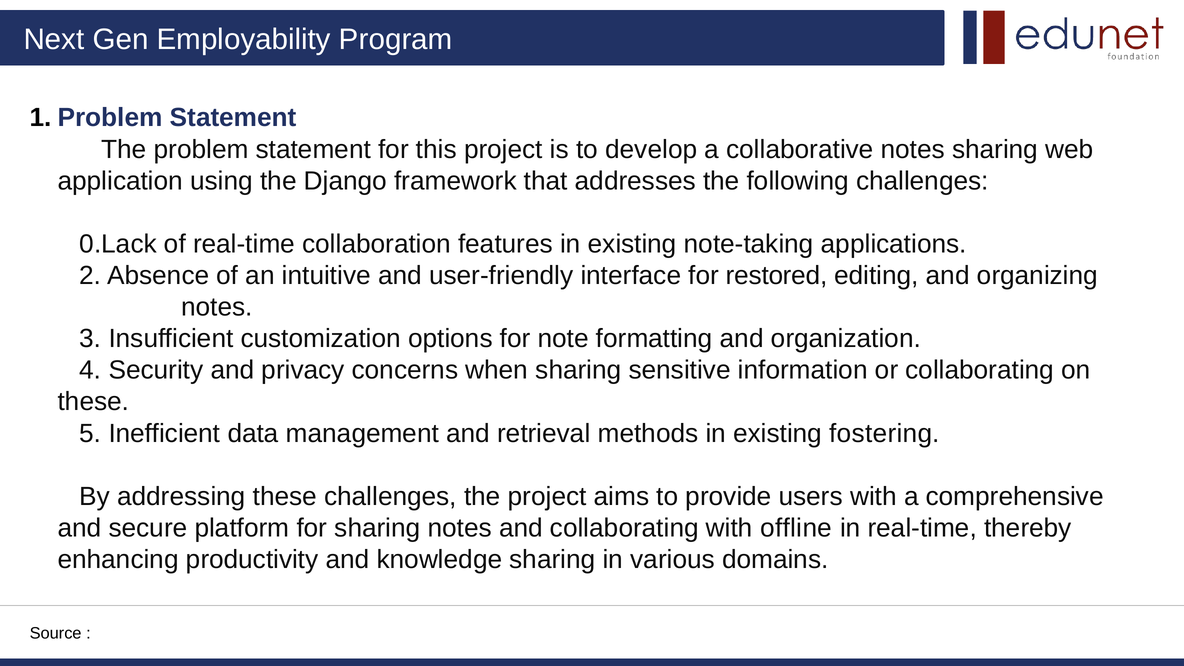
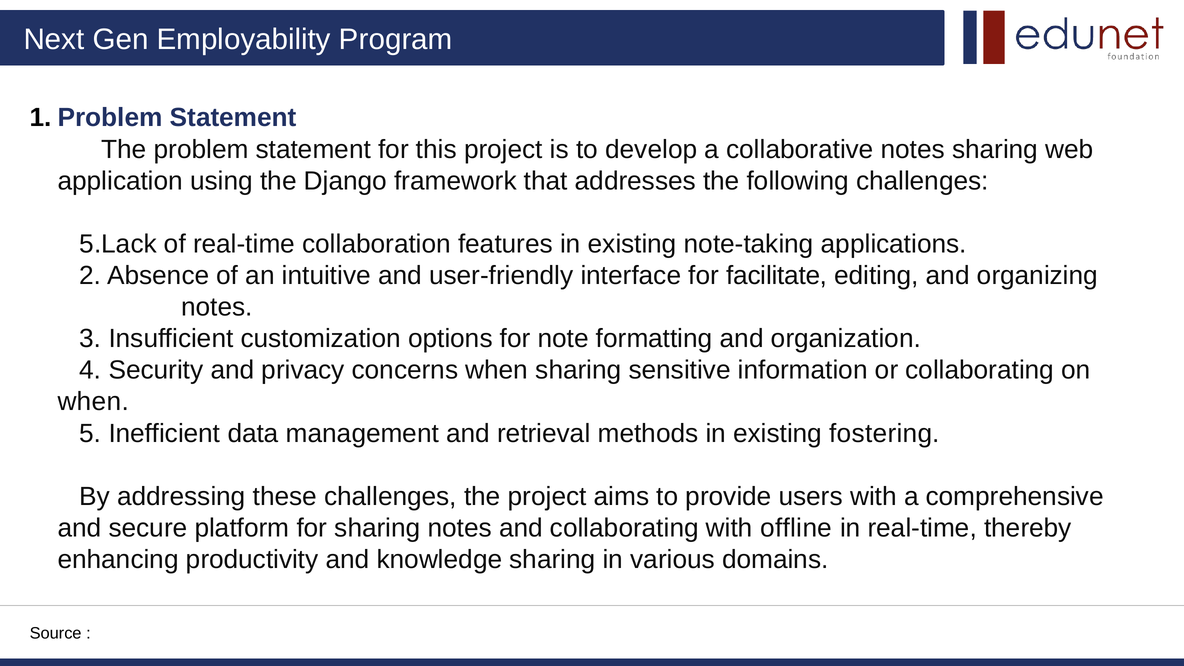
0.Lack: 0.Lack -> 5.Lack
restored: restored -> facilitate
these at (93, 402): these -> when
